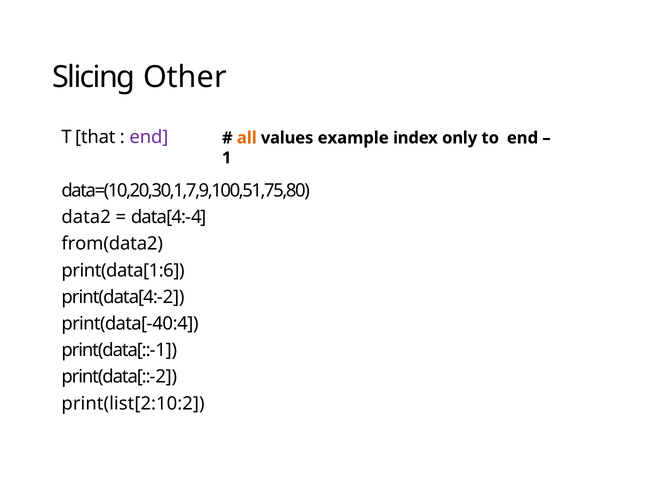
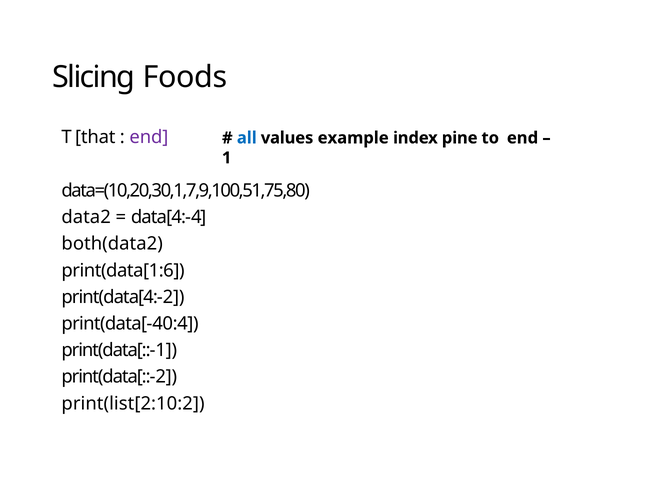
Other: Other -> Foods
all colour: orange -> blue
only: only -> pine
from(data2: from(data2 -> both(data2
